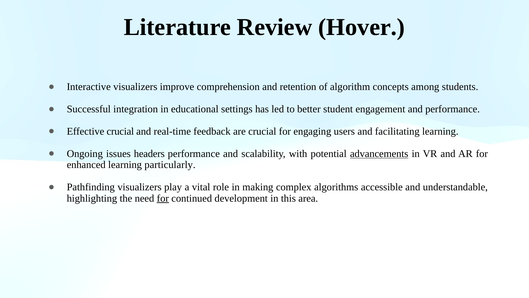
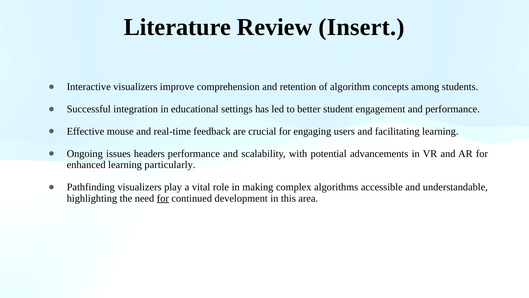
Hover: Hover -> Insert
Effective crucial: crucial -> mouse
advancements underline: present -> none
